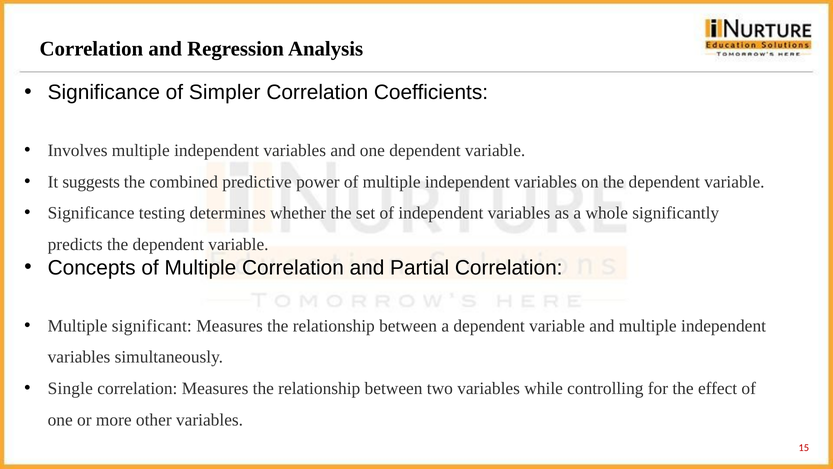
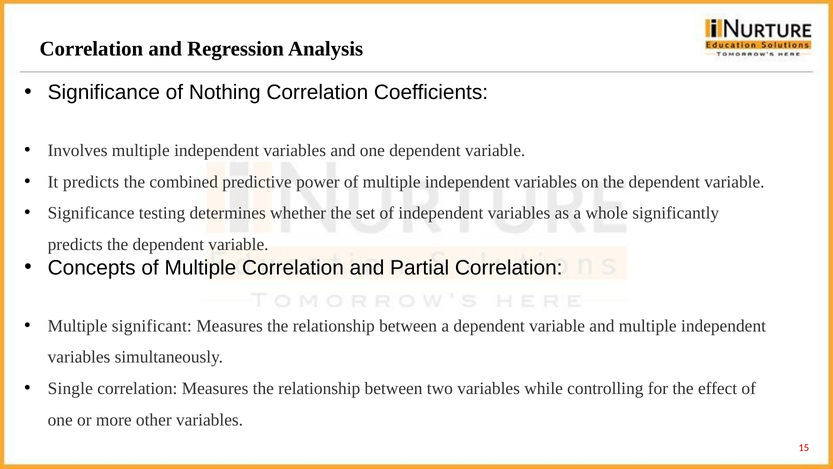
Simpler: Simpler -> Nothing
It suggests: suggests -> predicts
